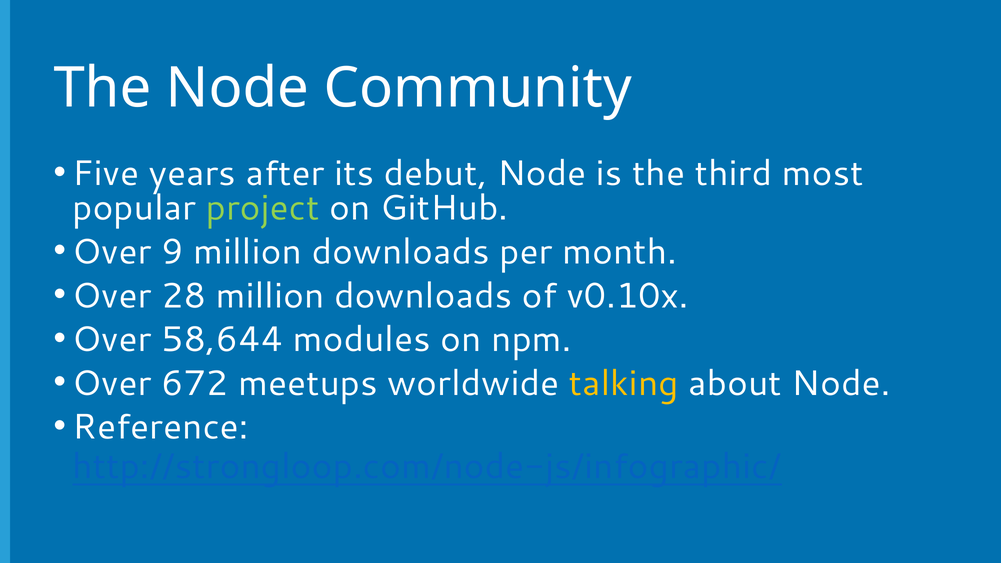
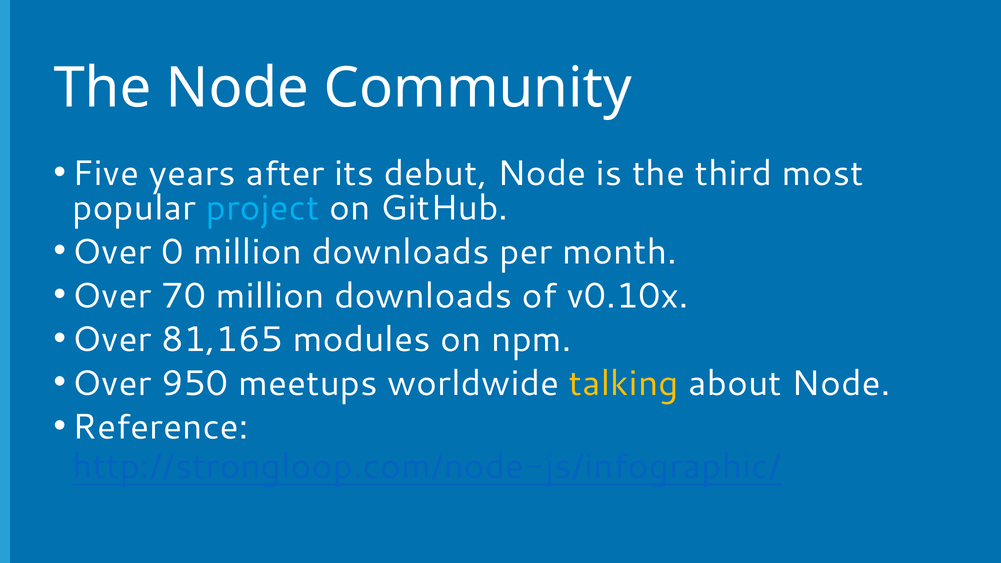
project colour: light green -> light blue
9: 9 -> 0
28: 28 -> 70
58,644: 58,644 -> 81,165
672: 672 -> 950
